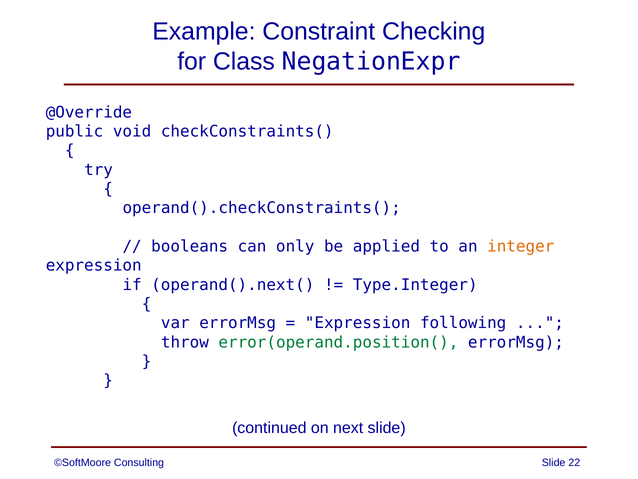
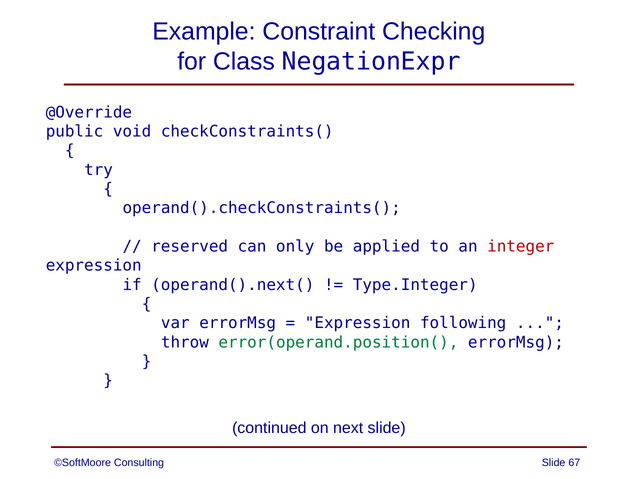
booleans: booleans -> reserved
integer colour: orange -> red
22: 22 -> 67
